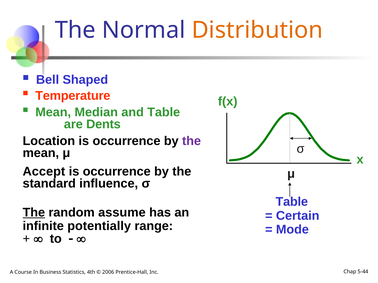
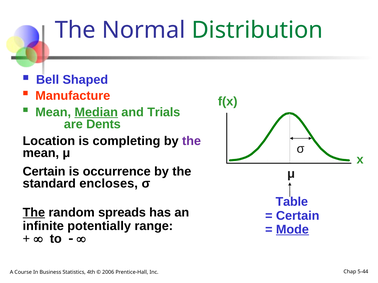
Distribution colour: orange -> green
Temperature: Temperature -> Manufacture
Median underline: none -> present
and Table: Table -> Trials
Location is occurrence: occurrence -> completing
Accept at (44, 172): Accept -> Certain
influence: influence -> encloses
assume: assume -> spreads
Mode underline: none -> present
